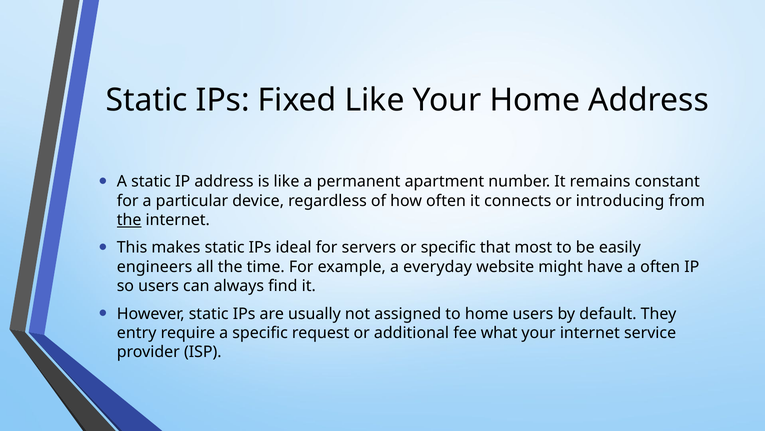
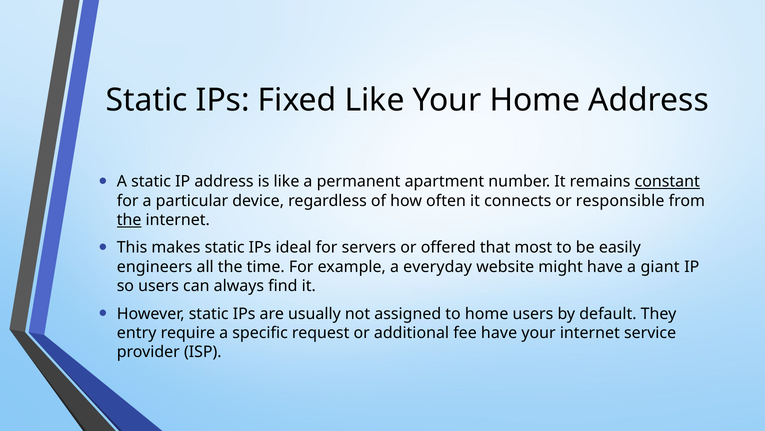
constant underline: none -> present
introducing: introducing -> responsible
or specific: specific -> offered
a often: often -> giant
fee what: what -> have
